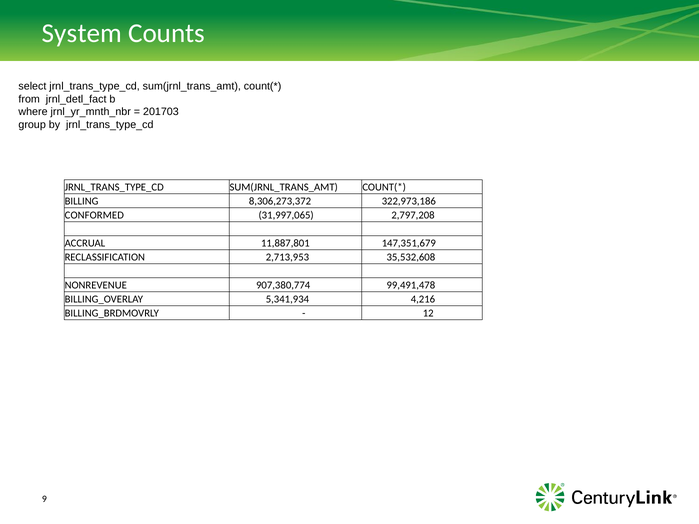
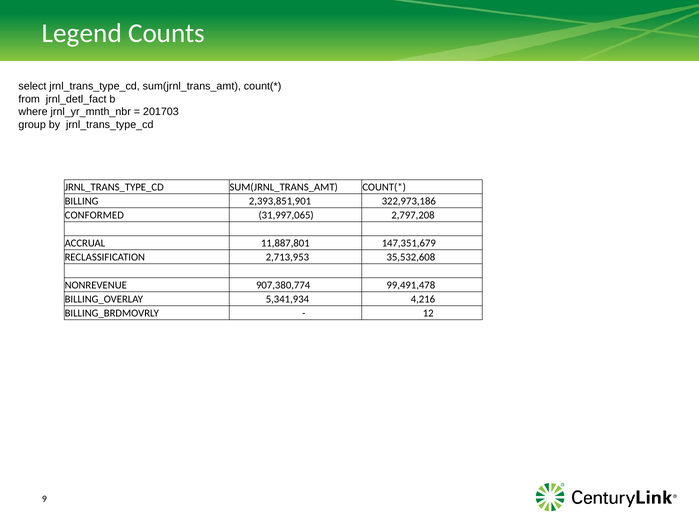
System: System -> Legend
8,306,273,372: 8,306,273,372 -> 2,393,851,901
